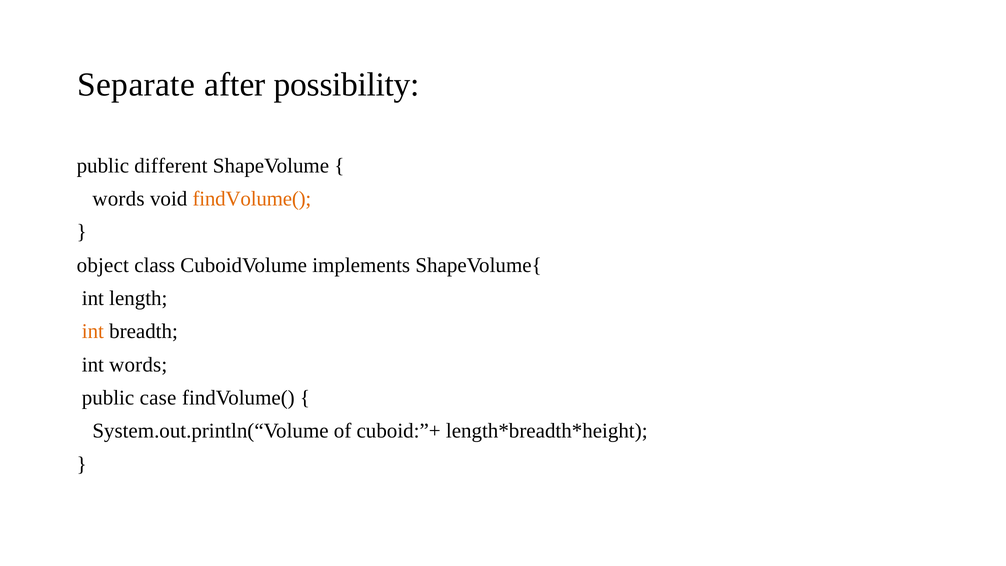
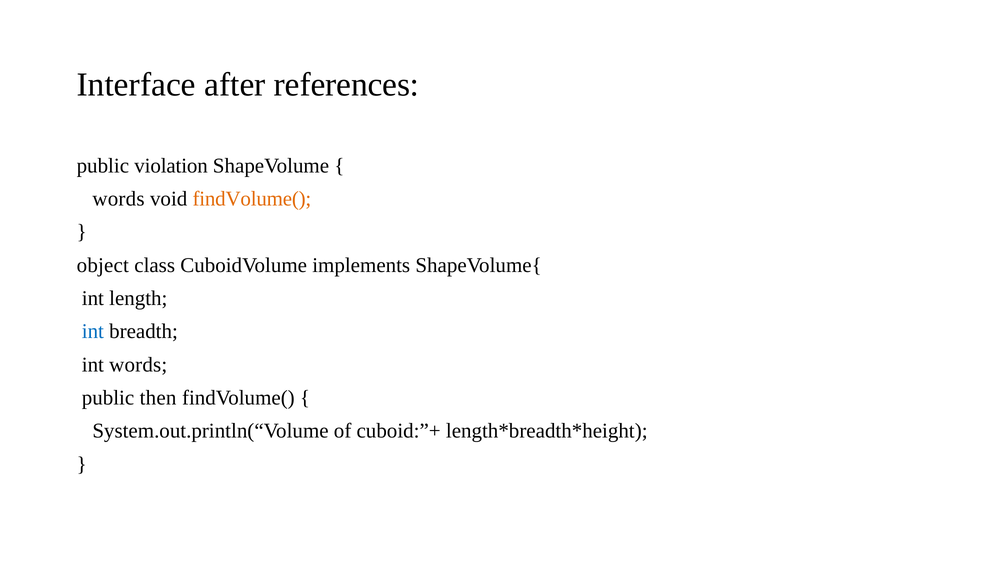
Separate: Separate -> Interface
possibility: possibility -> references
different: different -> violation
int at (93, 331) colour: orange -> blue
case: case -> then
